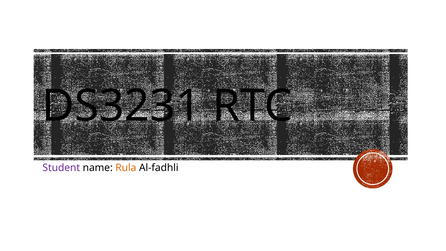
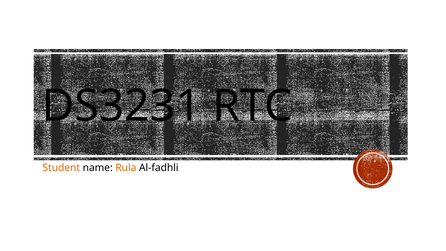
Student colour: purple -> orange
